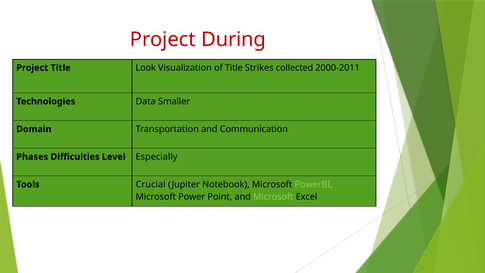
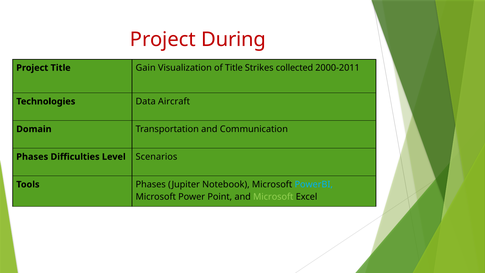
Look: Look -> Gain
Smaller: Smaller -> Aircraft
Especially: Especially -> Scenarios
Tools Crucial: Crucial -> Phases
PowerBI colour: light green -> light blue
